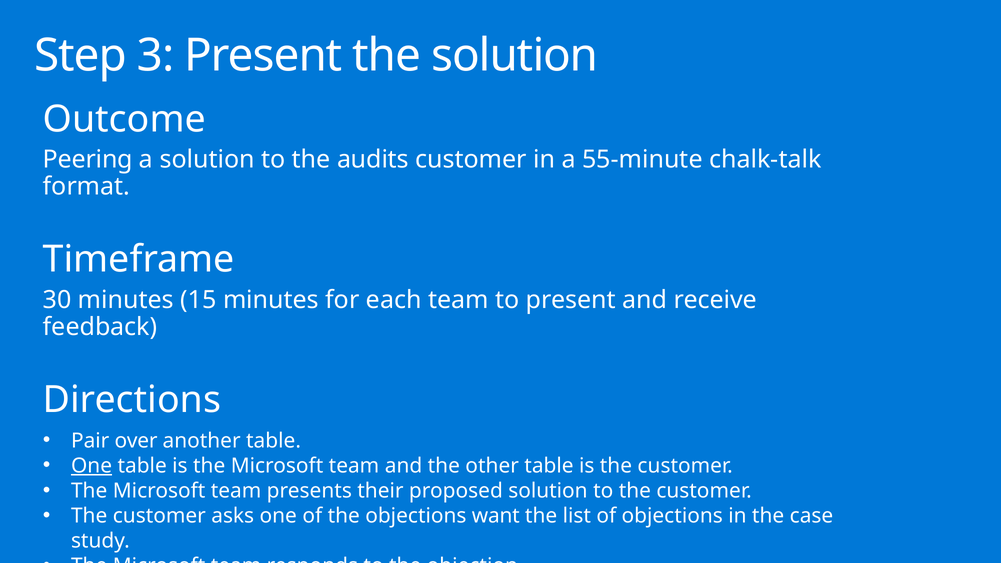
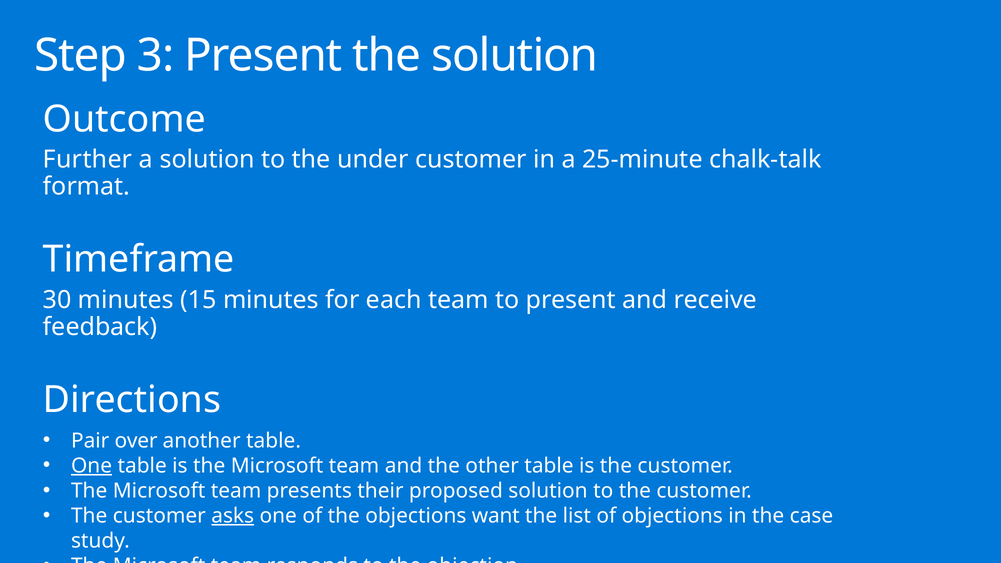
Peering: Peering -> Further
audits: audits -> under
55-minute: 55-minute -> 25-minute
asks underline: none -> present
